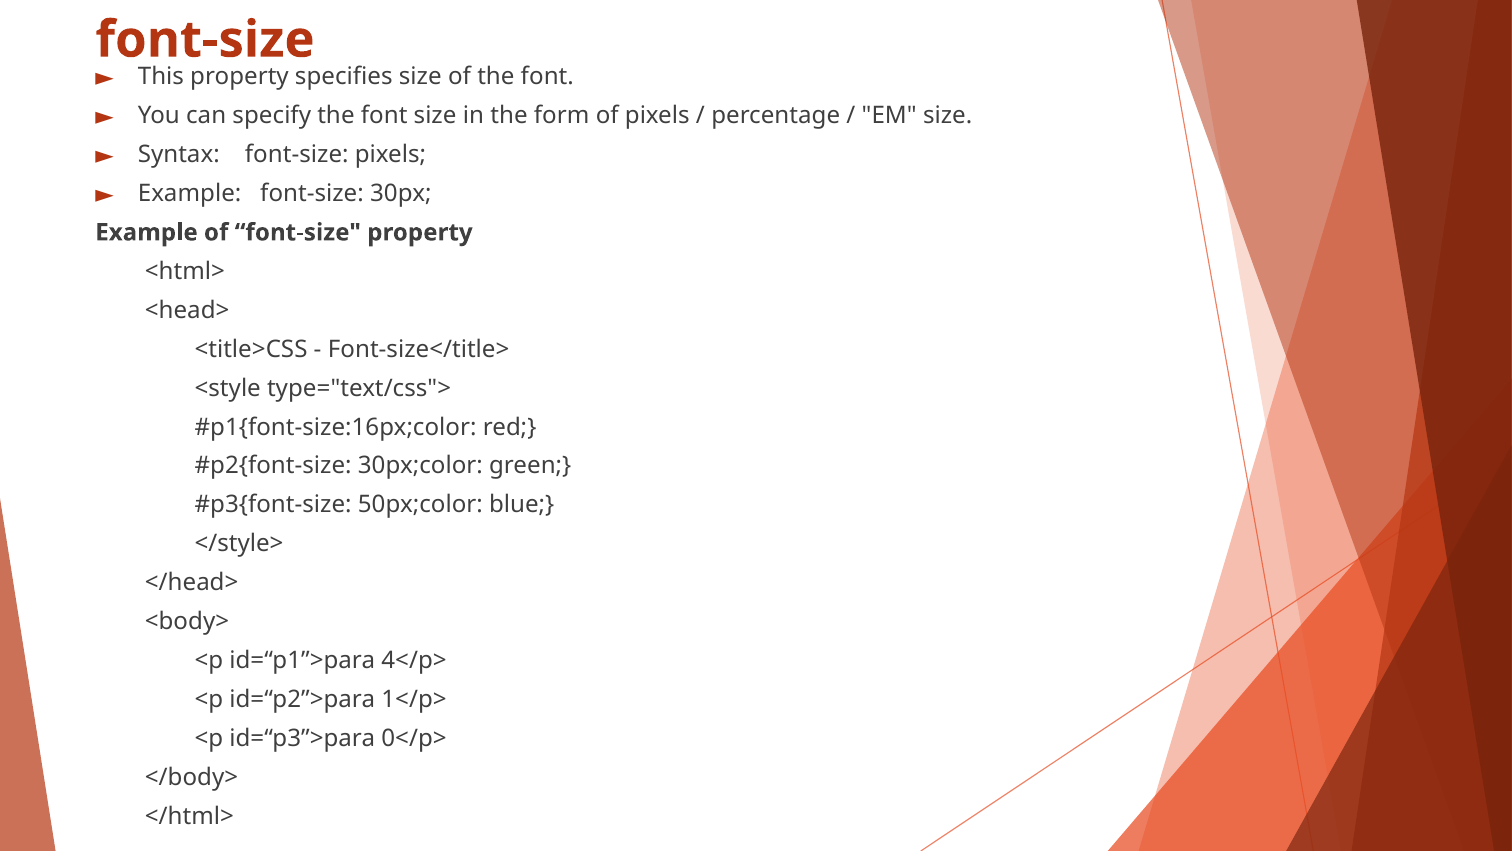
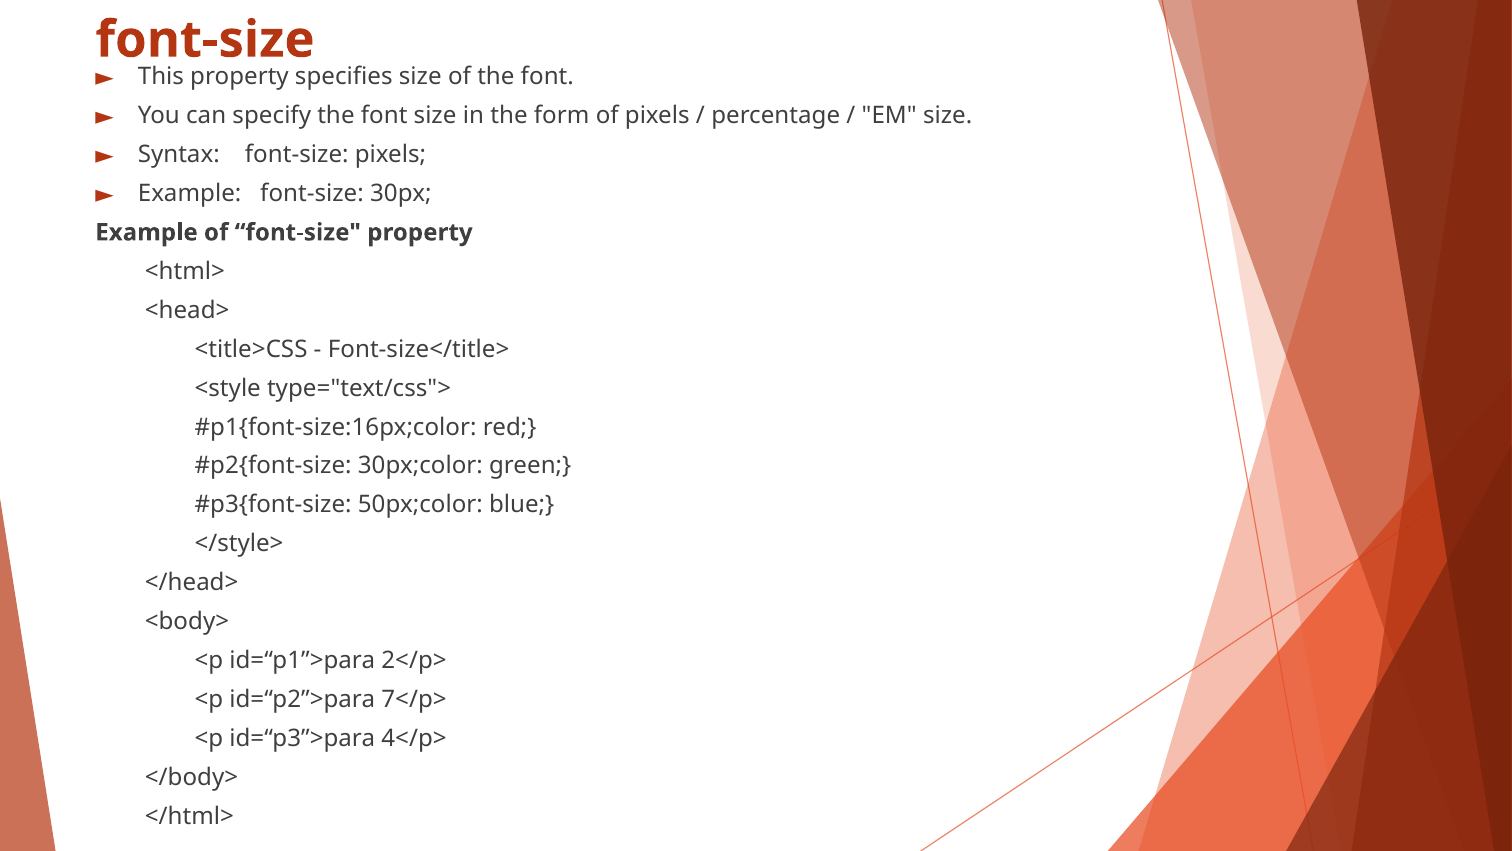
4</p>: 4</p> -> 2</p>
1</p>: 1</p> -> 7</p>
0</p>: 0</p> -> 4</p>
